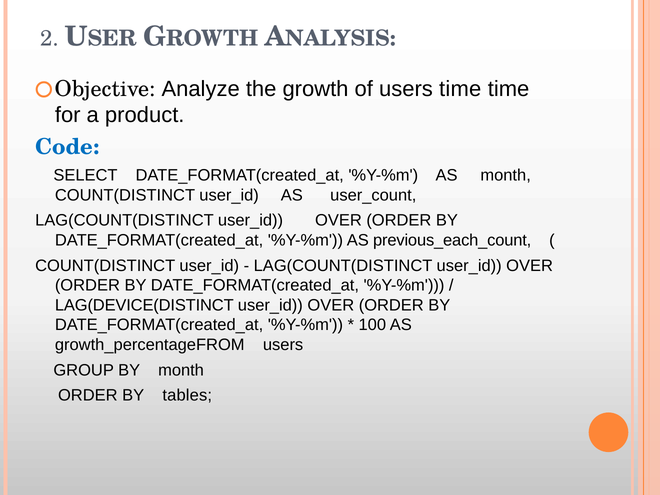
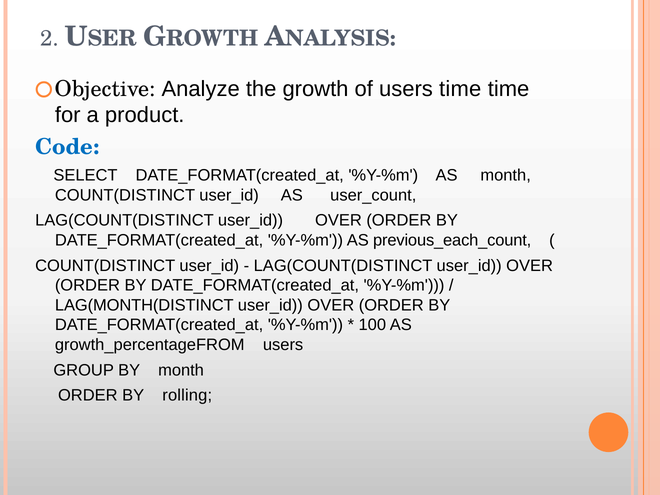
LAG(DEVICE(DISTINCT: LAG(DEVICE(DISTINCT -> LAG(MONTH(DISTINCT
tables: tables -> rolling
